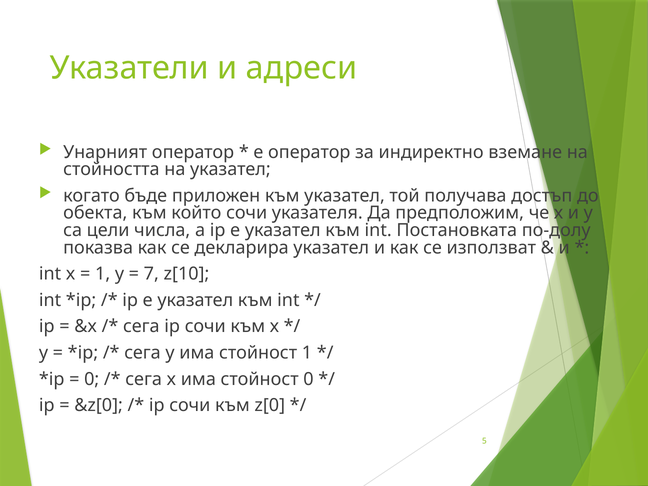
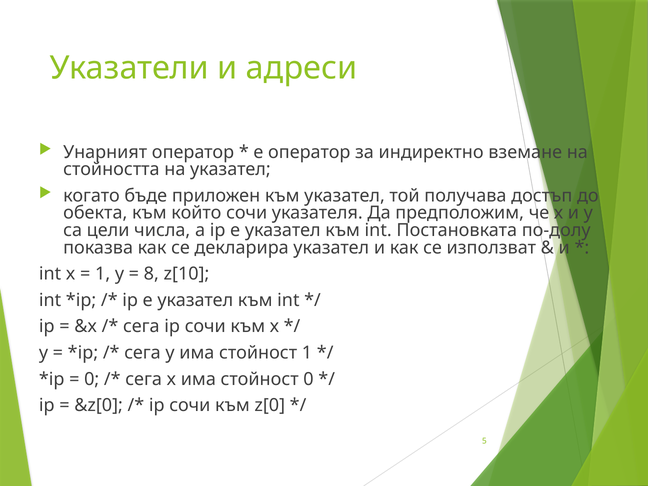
7: 7 -> 8
